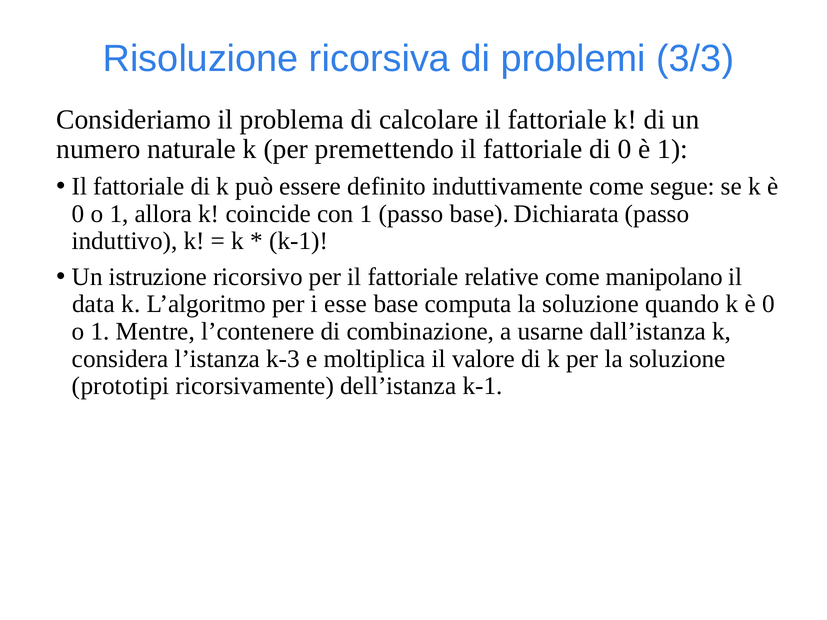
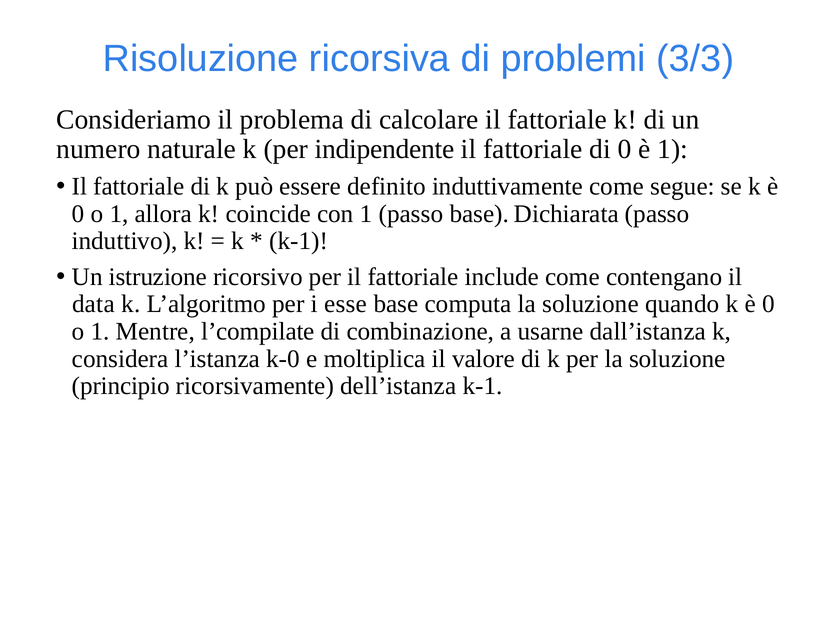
premettendo: premettendo -> indipendente
relative: relative -> include
manipolano: manipolano -> contengano
l’contenere: l’contenere -> l’compilate
k-3: k-3 -> k-0
prototipi: prototipi -> principio
